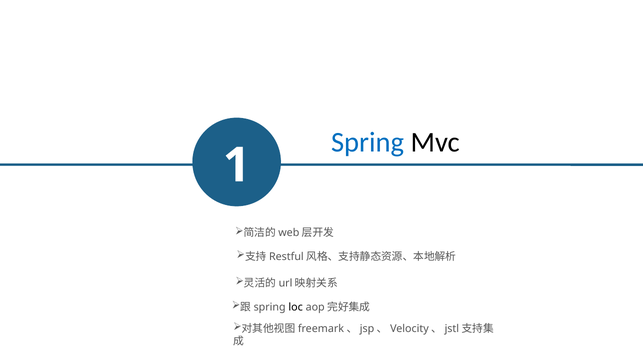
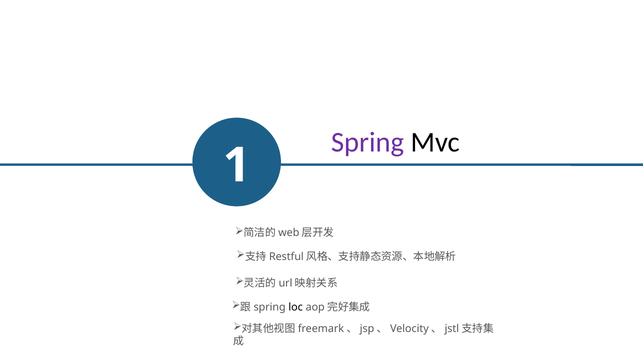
Spring colour: blue -> purple
